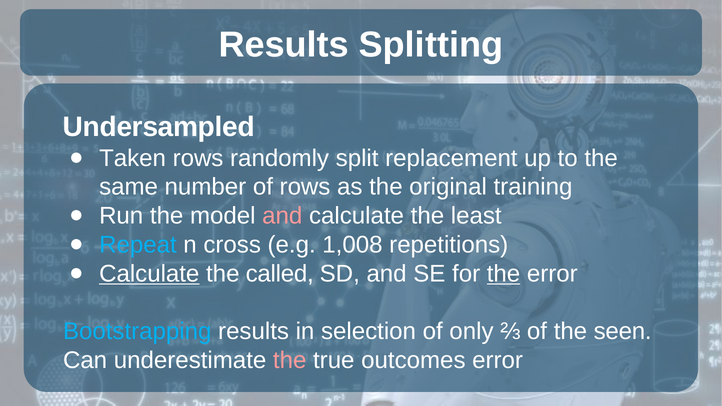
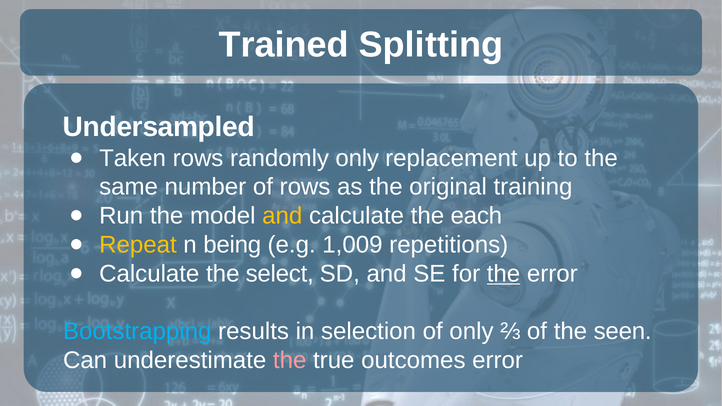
Results at (284, 45): Results -> Trained
randomly split: split -> only
and at (282, 216) colour: pink -> yellow
least: least -> each
Repeat colour: light blue -> yellow
cross: cross -> being
1,008: 1,008 -> 1,009
Calculate at (149, 274) underline: present -> none
called: called -> select
